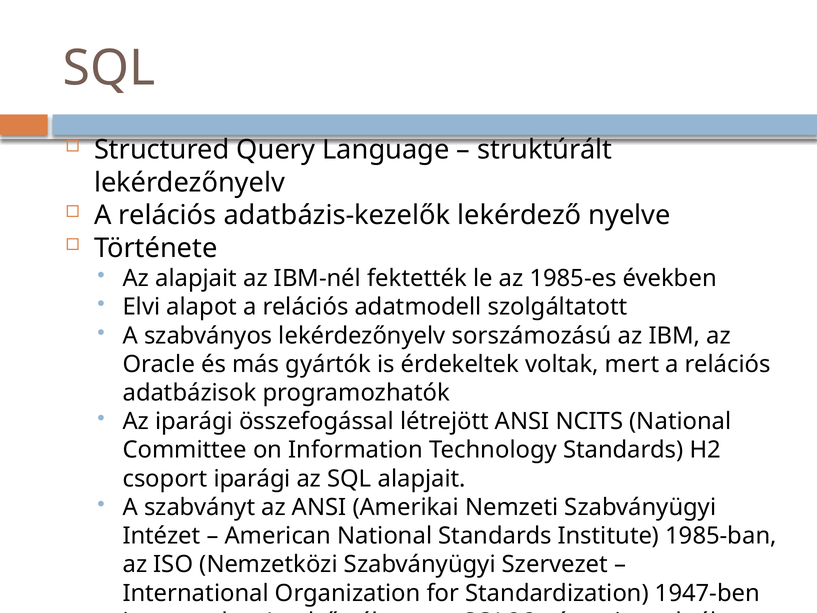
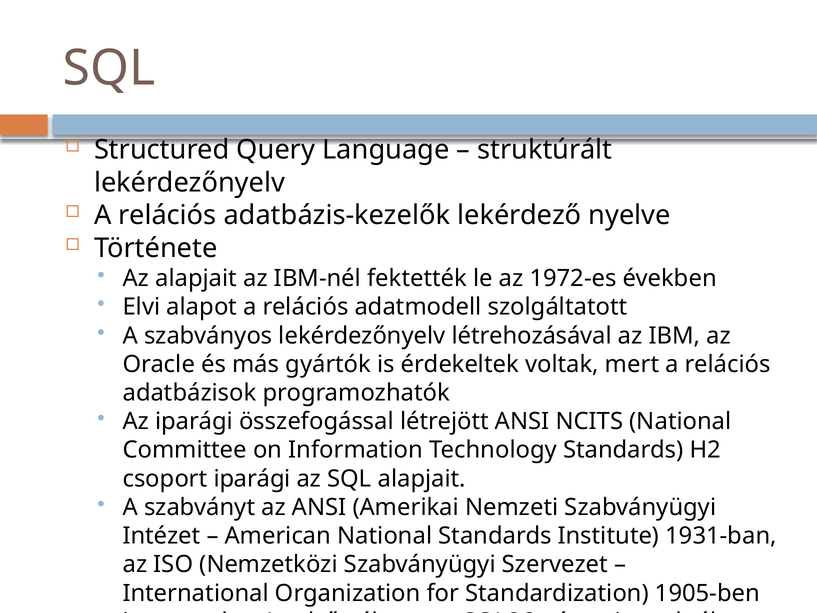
1985-es: 1985-es -> 1972-es
sorszámozású: sorszámozású -> létrehozásával
1985-ban: 1985-ban -> 1931-ban
1947-ben: 1947-ben -> 1905-ben
